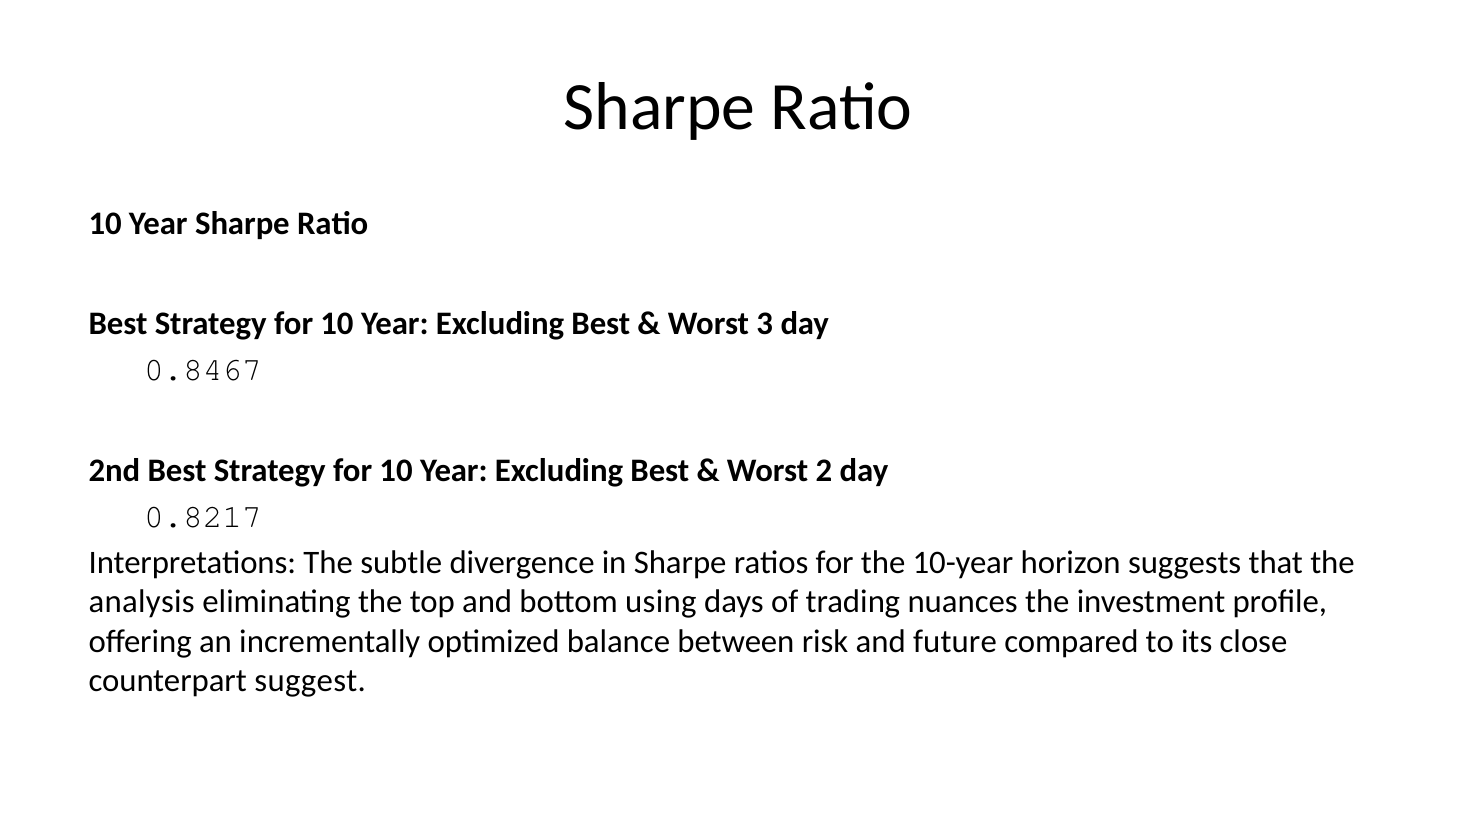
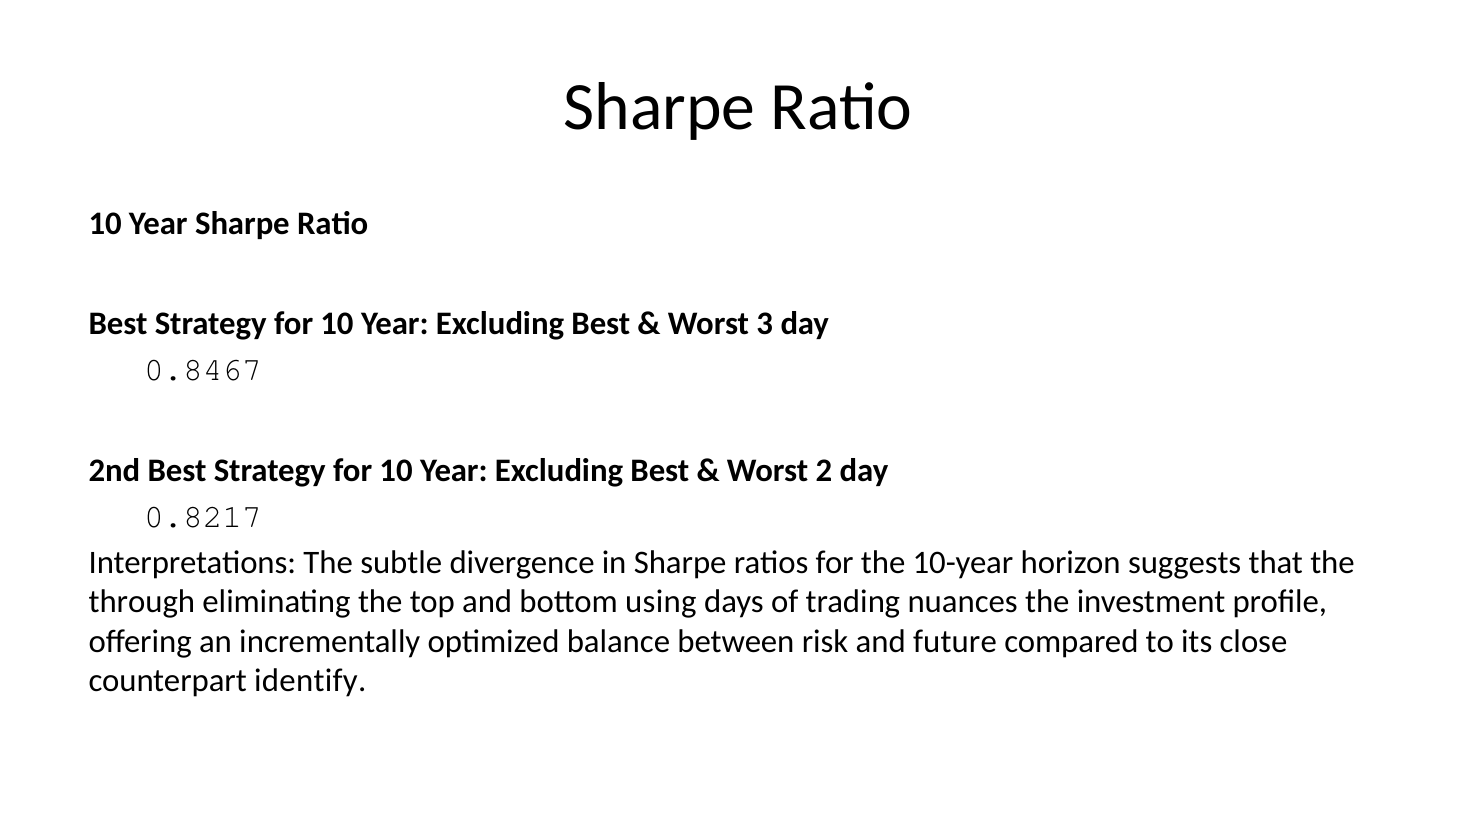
analysis: analysis -> through
suggest: suggest -> identify
